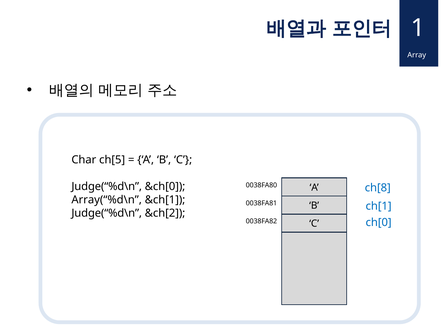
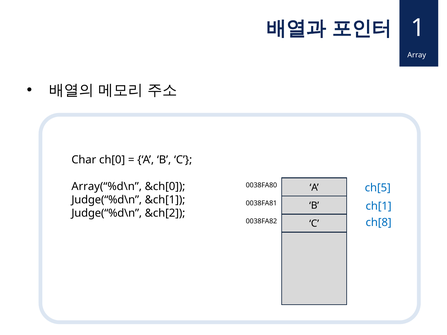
ch[5: ch[5 -> ch[0
Judge(“%d\n at (107, 187): Judge(“%d\n -> Array(“%d\n
ch[8: ch[8 -> ch[5
Array(“%d\n at (107, 200): Array(“%d\n -> Judge(“%d\n
ch[0: ch[0 -> ch[8
